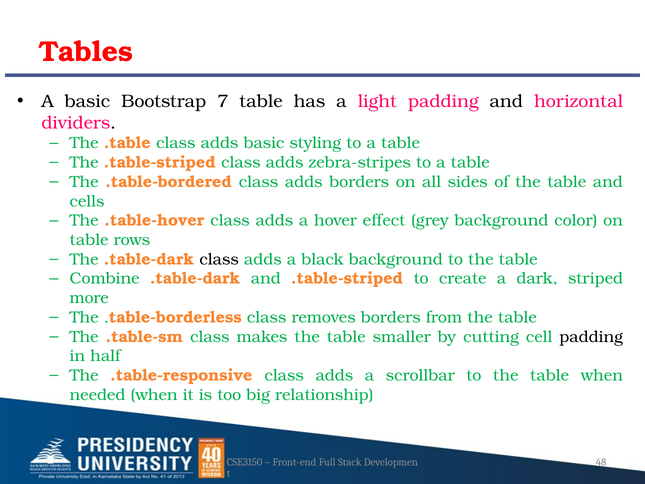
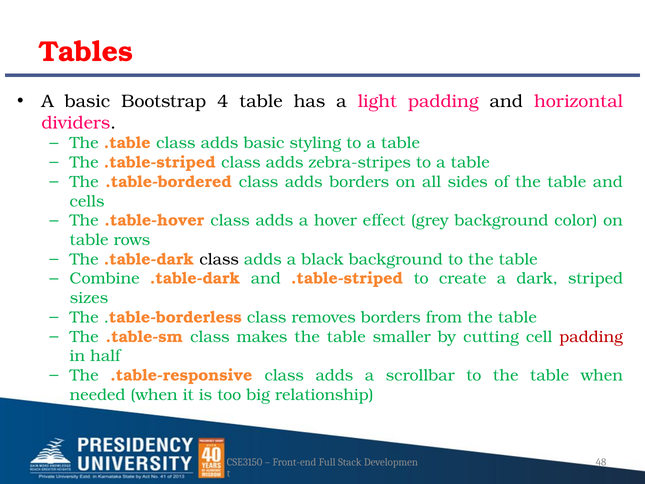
7: 7 -> 4
more: more -> sizes
padding at (591, 337) colour: black -> red
